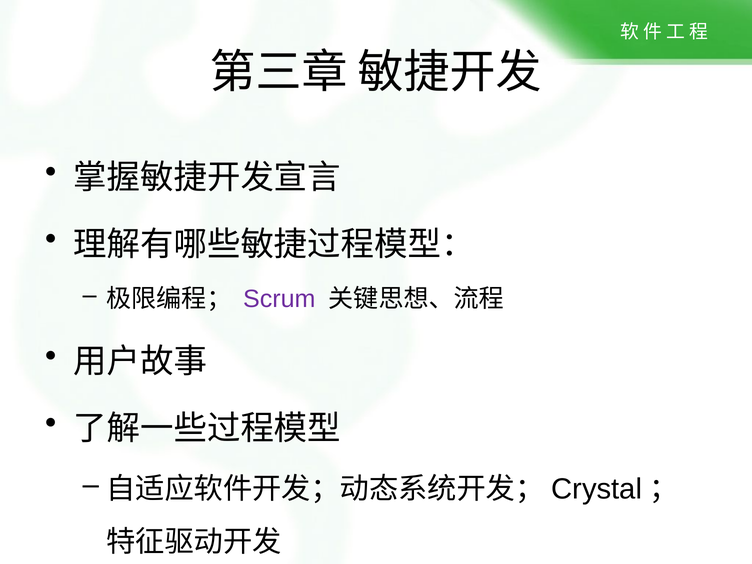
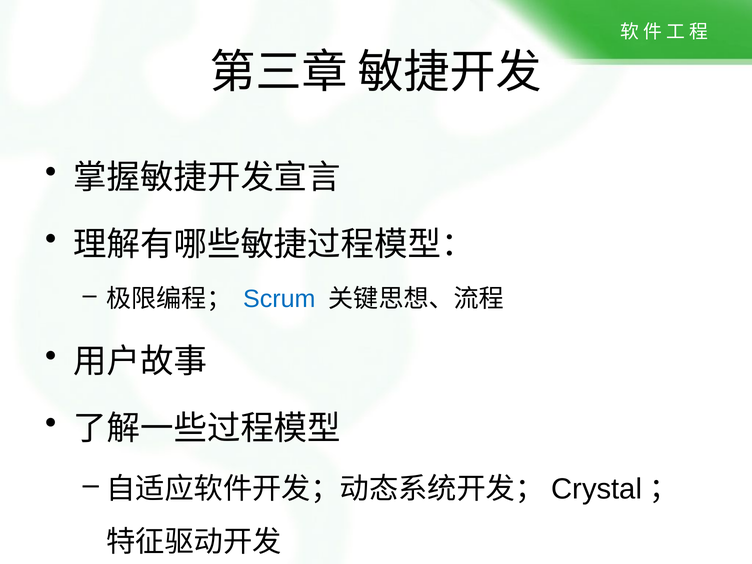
Scrum colour: purple -> blue
